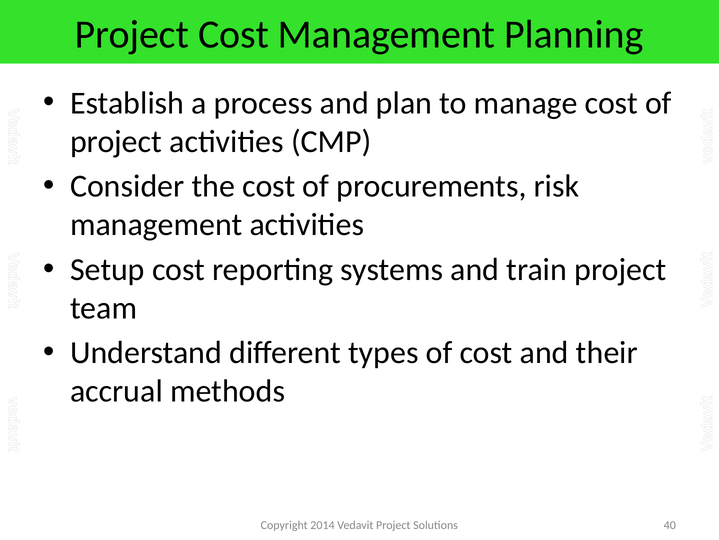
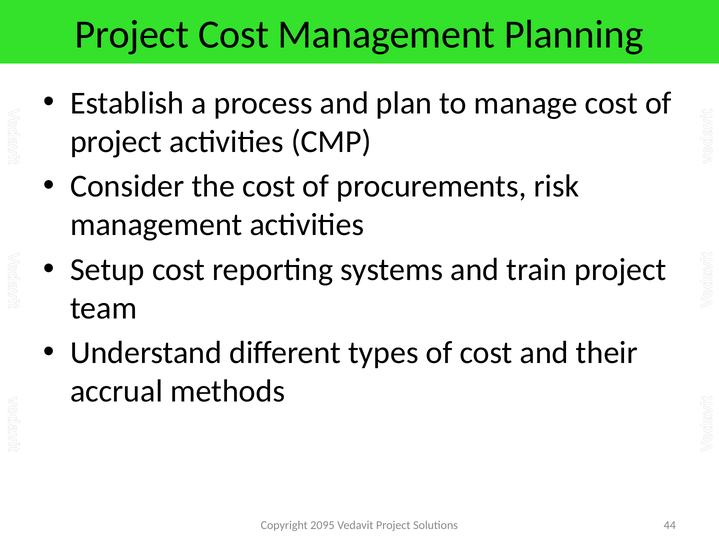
2014: 2014 -> 2095
40: 40 -> 44
